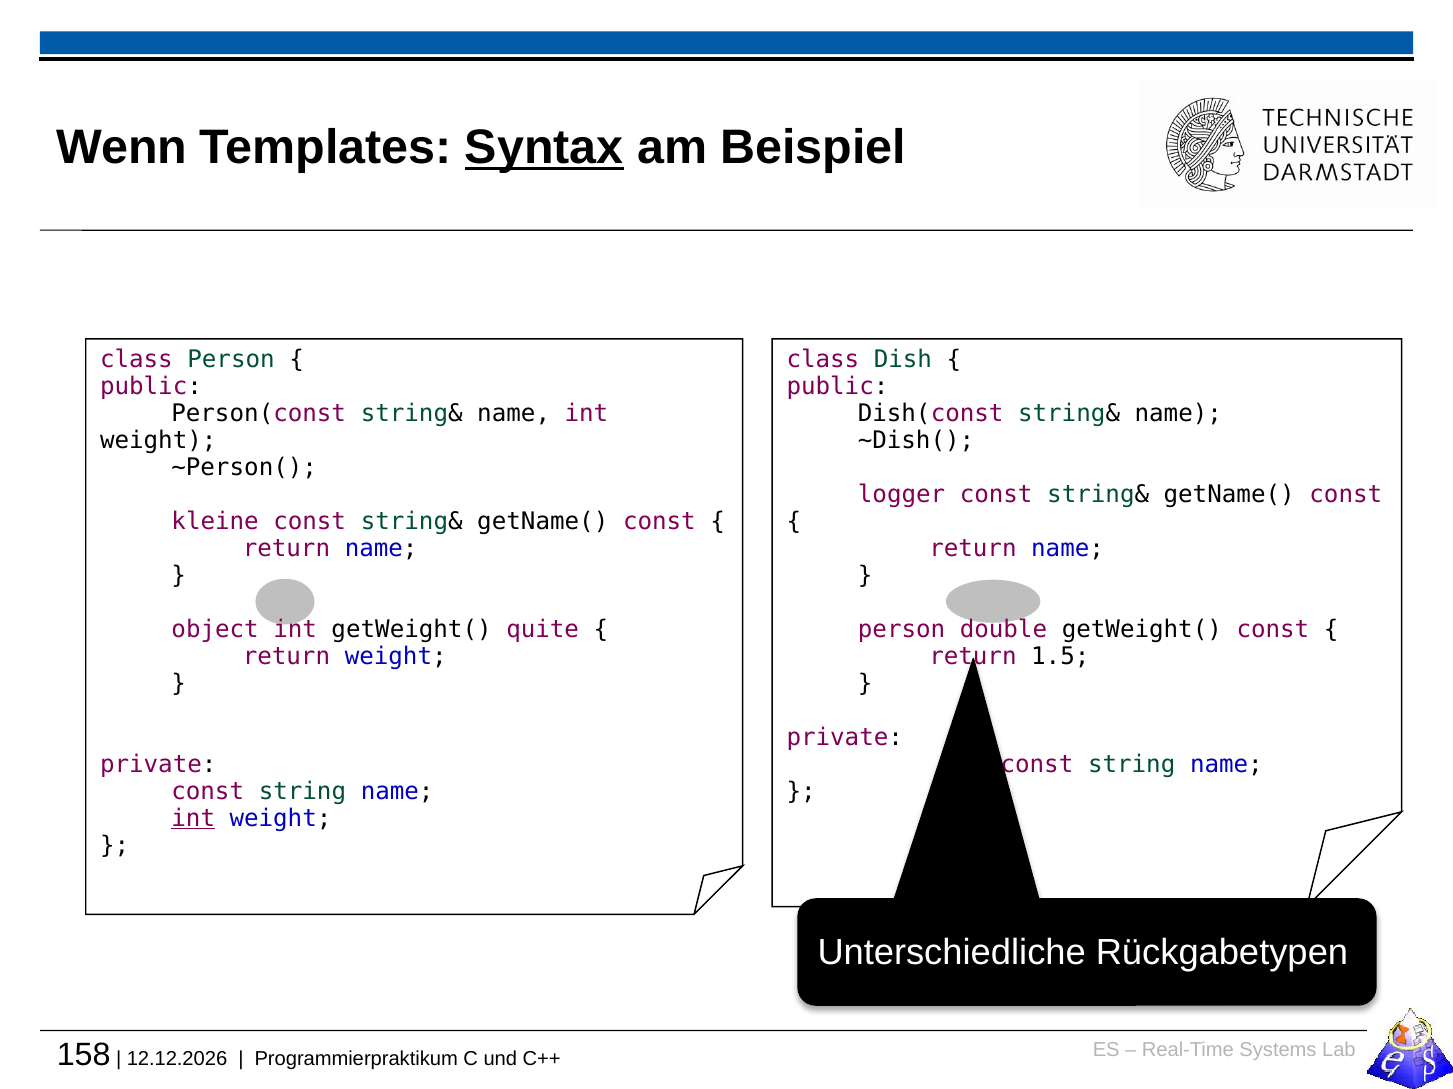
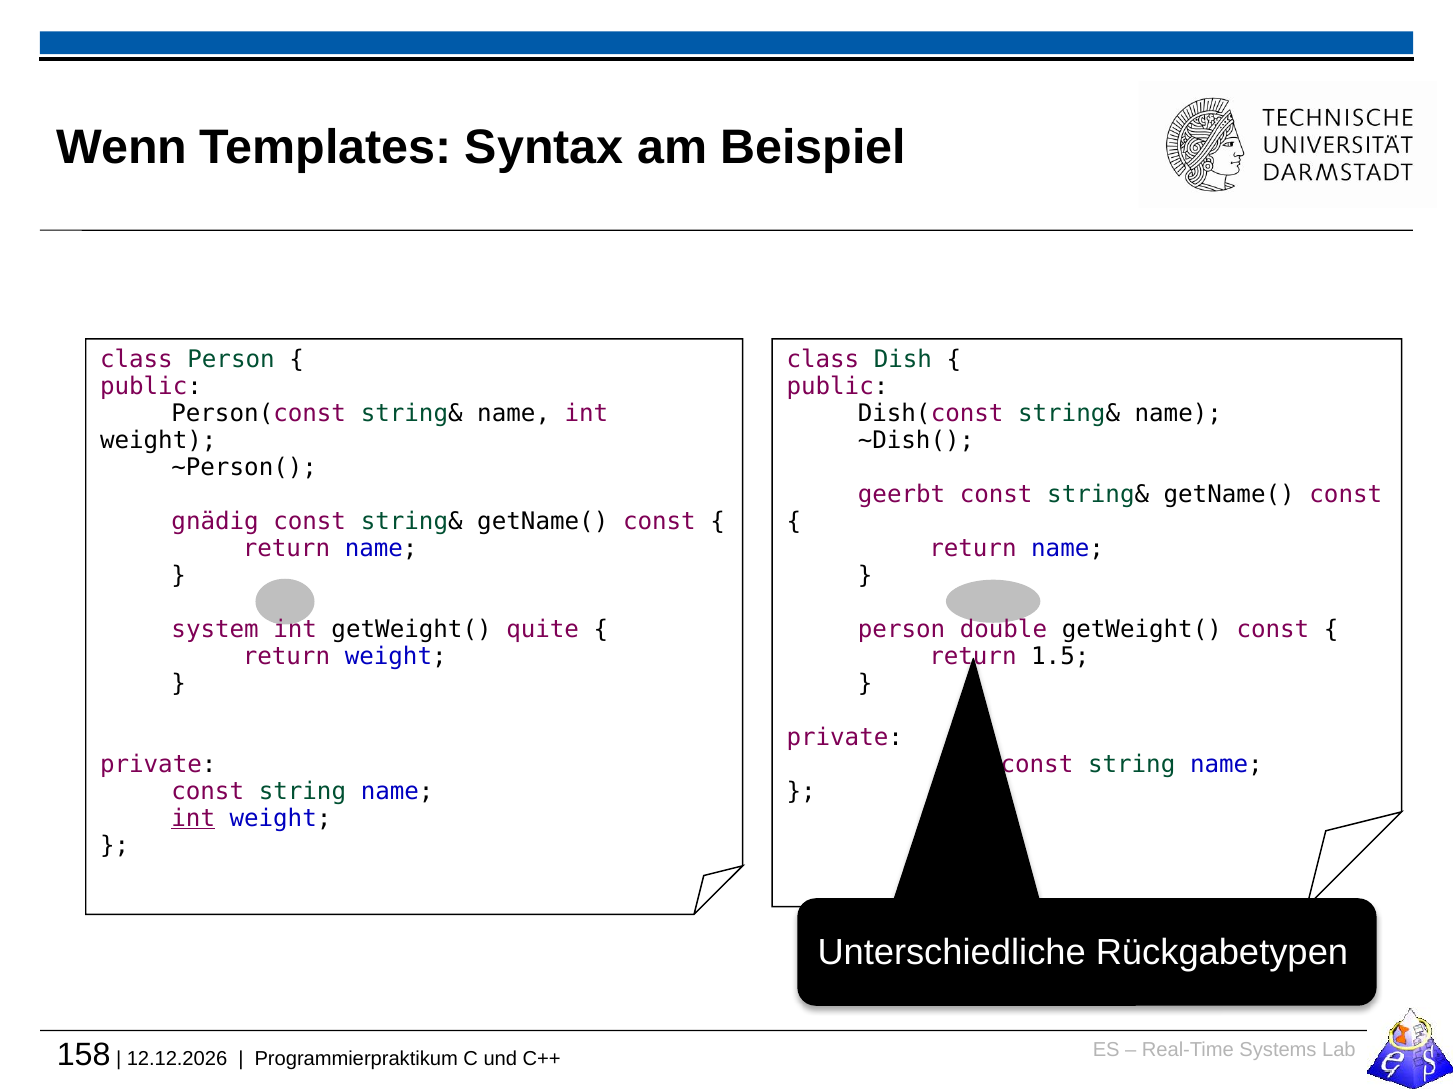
Syntax underline: present -> none
logger: logger -> geerbt
kleine: kleine -> gnädig
object: object -> system
